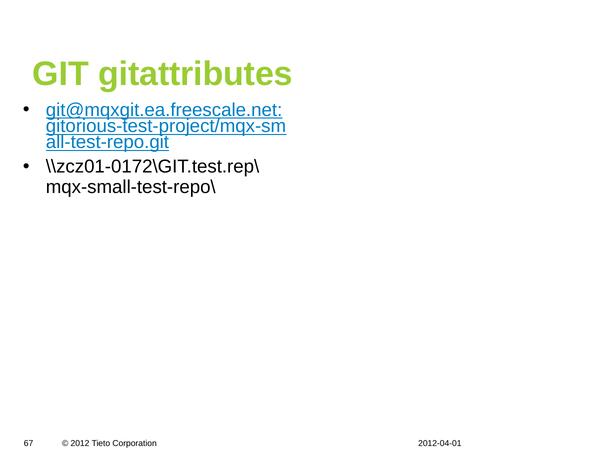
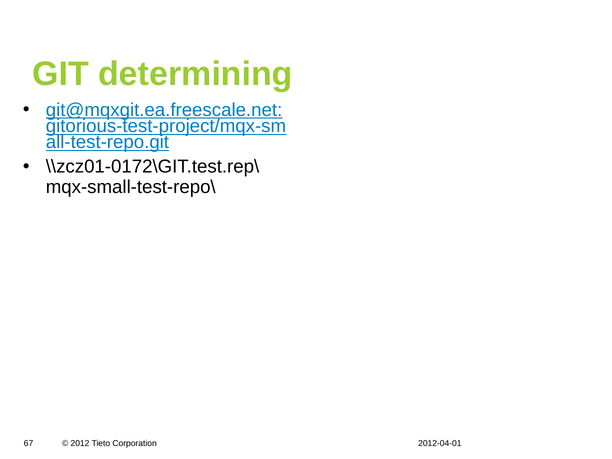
gitattributes: gitattributes -> determining
